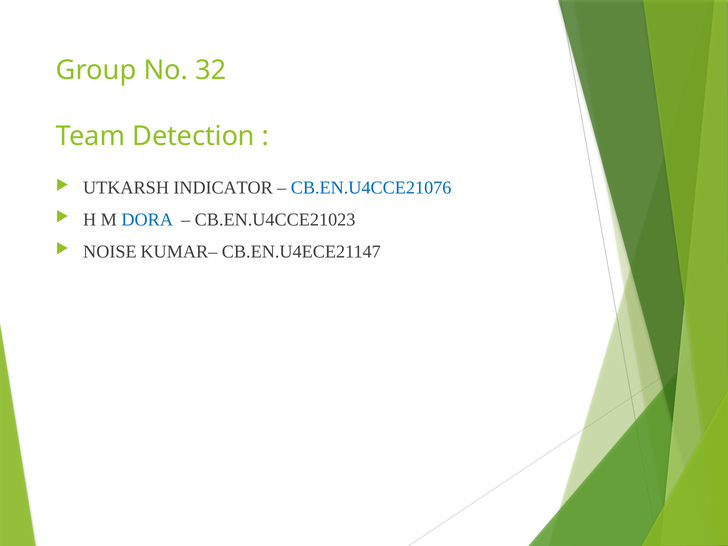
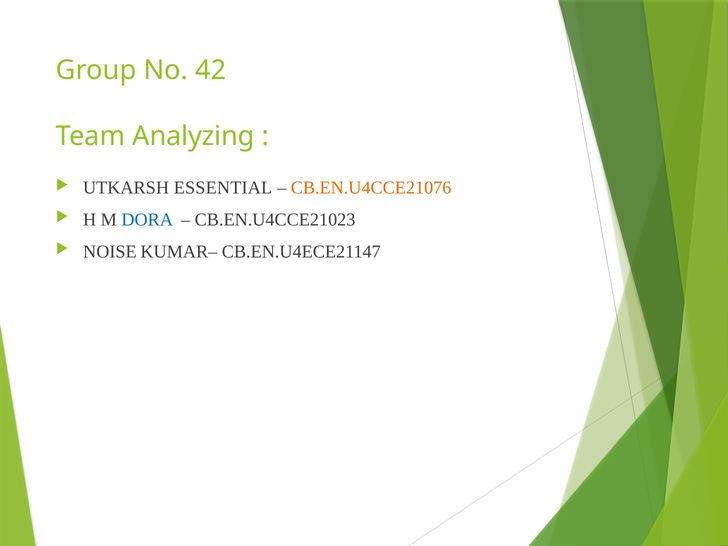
32: 32 -> 42
Detection: Detection -> Analyzing
INDICATOR: INDICATOR -> ESSENTIAL
CB.EN.U4CCE21076 colour: blue -> orange
